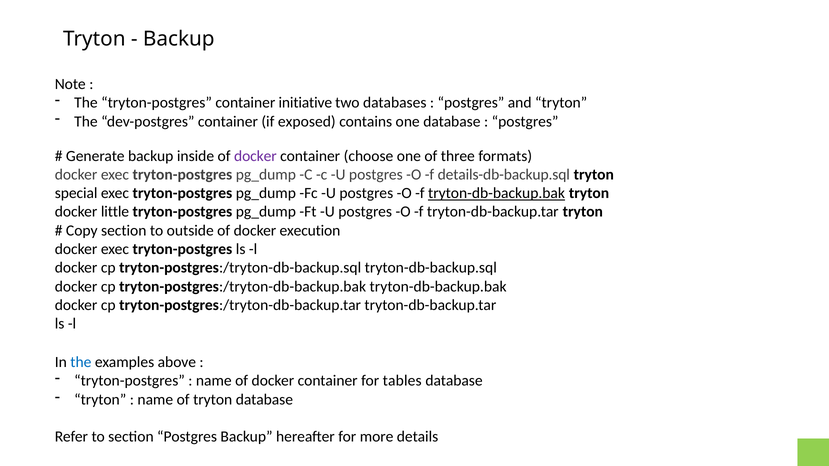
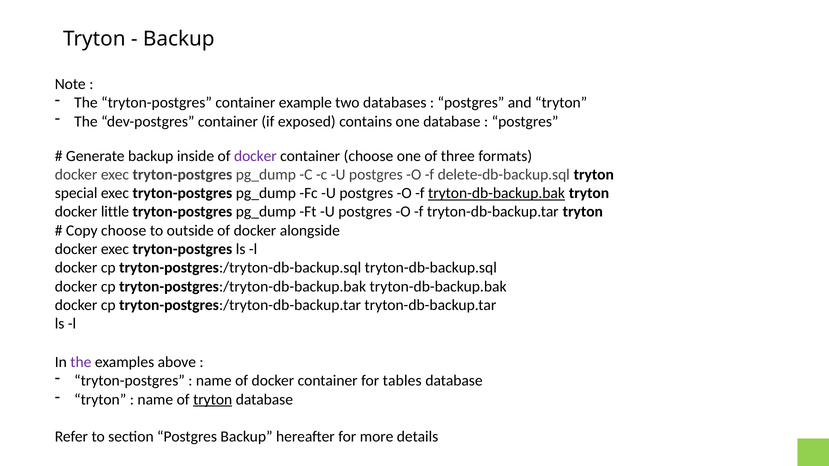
initiative: initiative -> example
details-db-backup.sql: details-db-backup.sql -> delete-db-backup.sql
Copy section: section -> choose
execution: execution -> alongside
the at (81, 362) colour: blue -> purple
tryton at (213, 400) underline: none -> present
